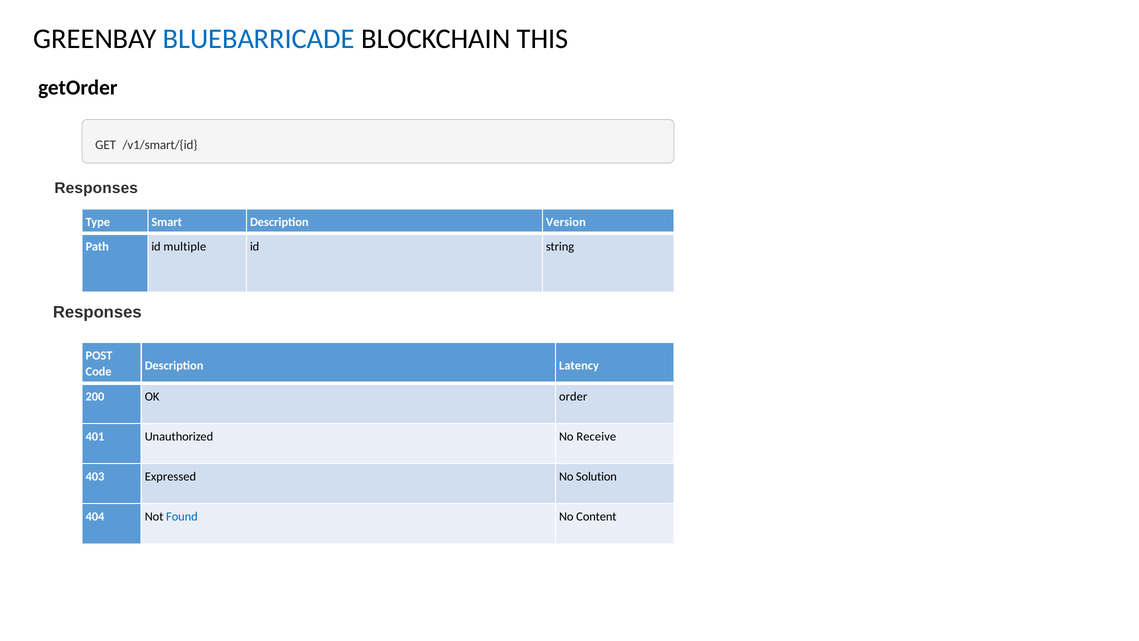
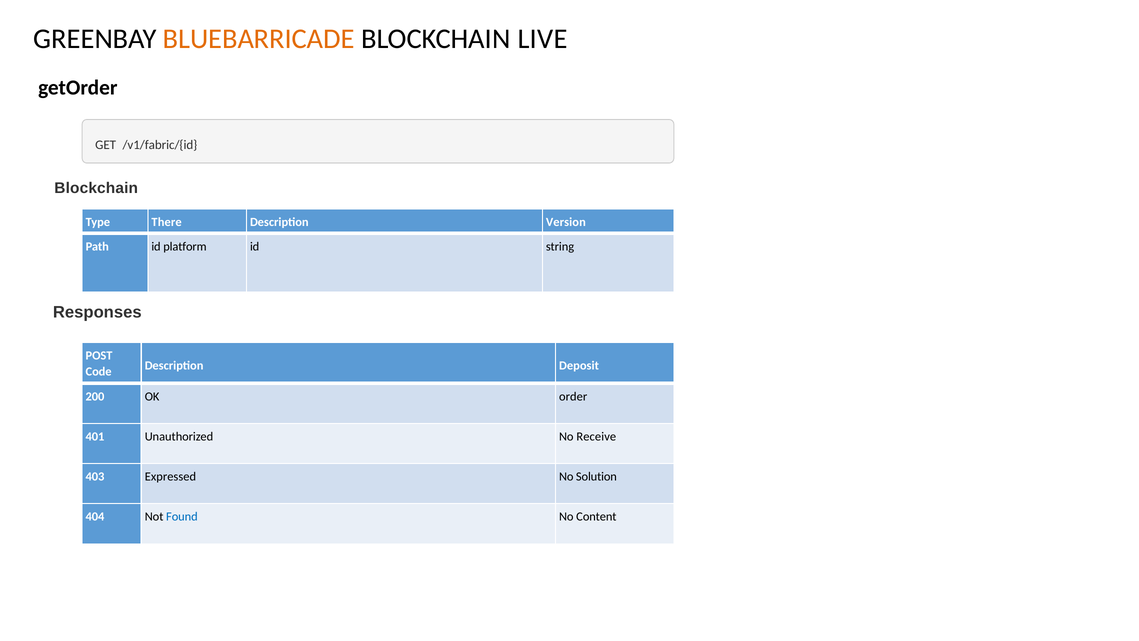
BLUEBARRICADE colour: blue -> orange
THIS: THIS -> LIVE
/v1/smart/{id: /v1/smart/{id -> /v1/fabric/{id
Responses at (96, 188): Responses -> Blockchain
Smart: Smart -> There
multiple: multiple -> platform
Latency: Latency -> Deposit
